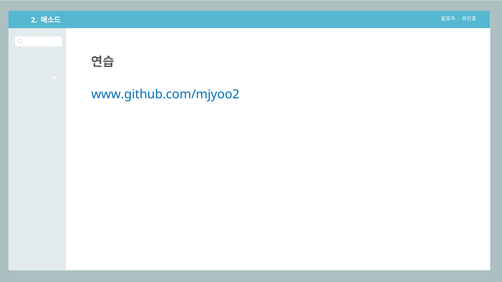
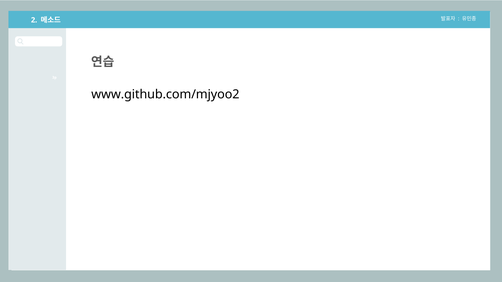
www.github.com/mjyoo2 colour: blue -> black
